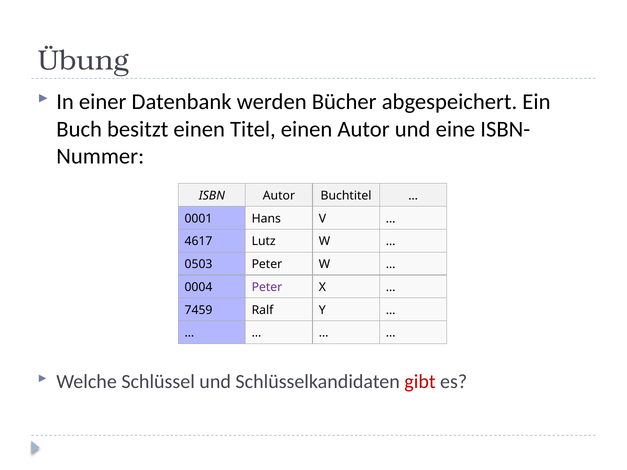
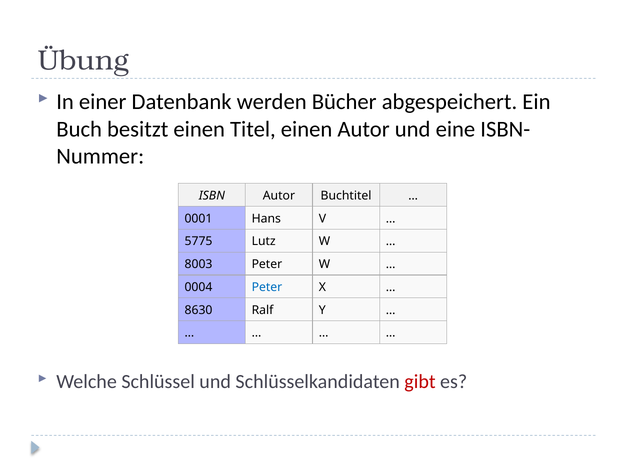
4617: 4617 -> 5775
0503: 0503 -> 8003
Peter at (267, 287) colour: purple -> blue
7459: 7459 -> 8630
